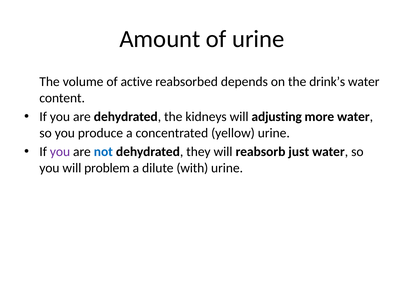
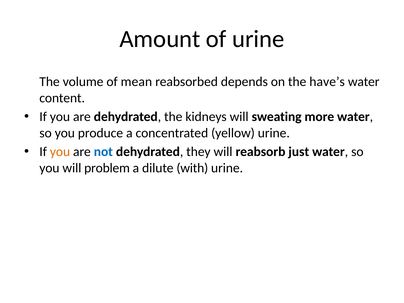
active: active -> mean
drink’s: drink’s -> have’s
adjusting: adjusting -> sweating
you at (60, 152) colour: purple -> orange
